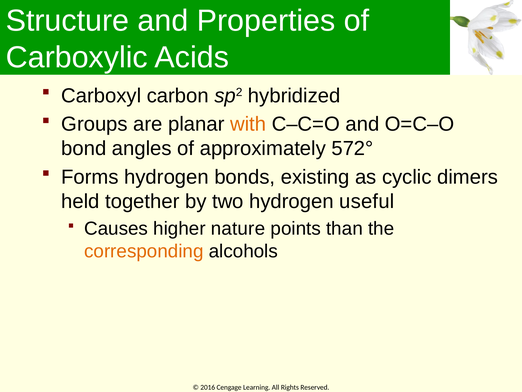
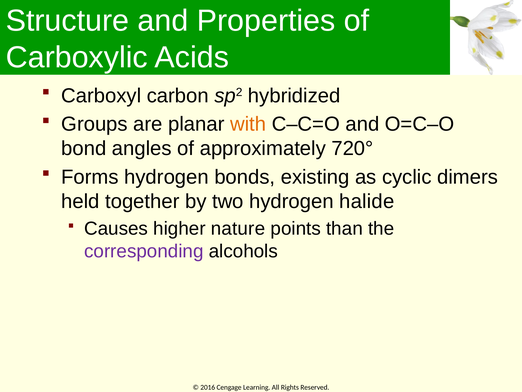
572°: 572° -> 720°
useful: useful -> halide
corresponding colour: orange -> purple
